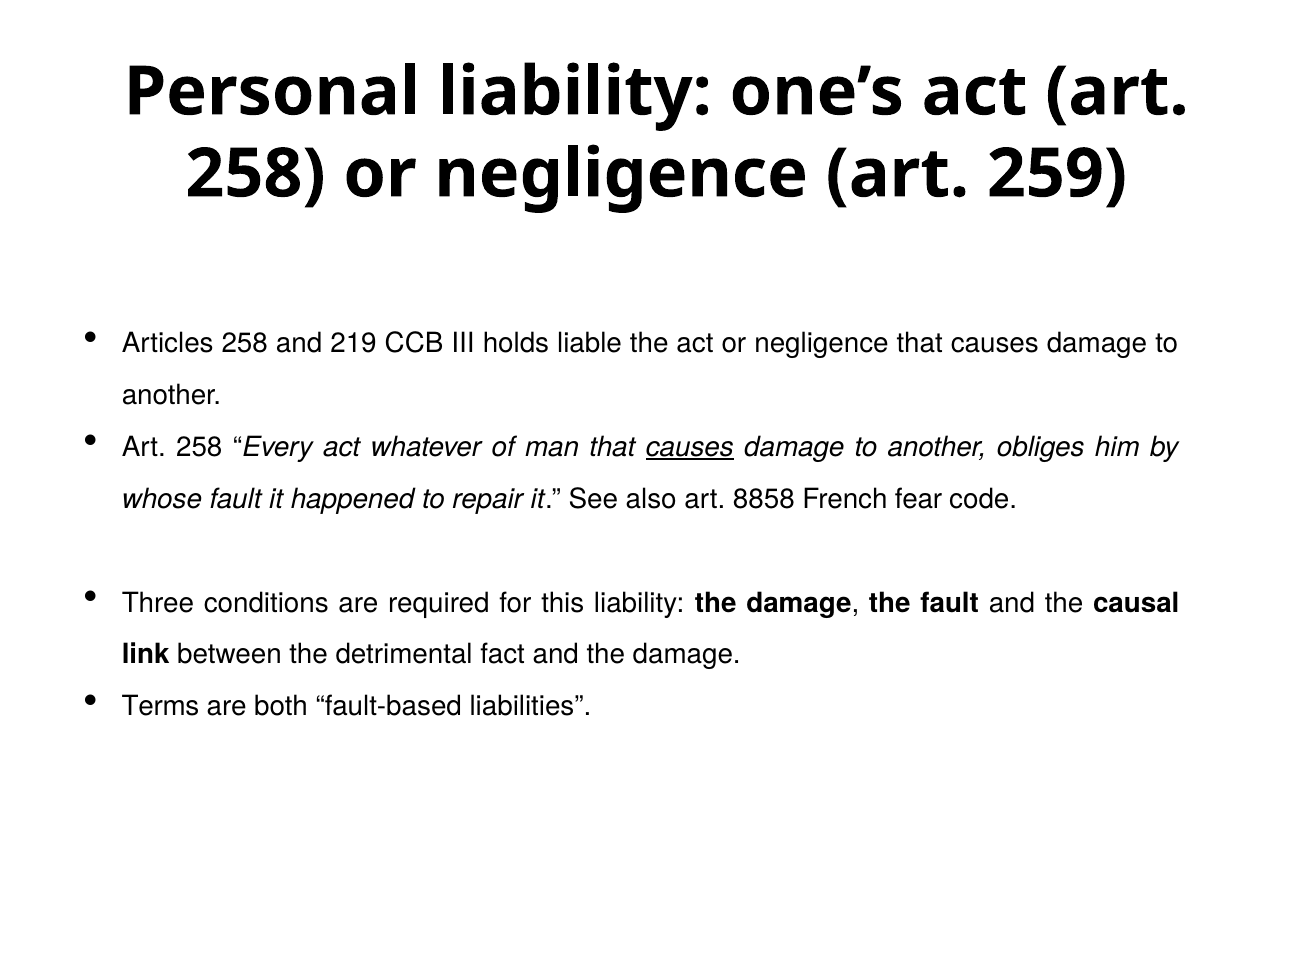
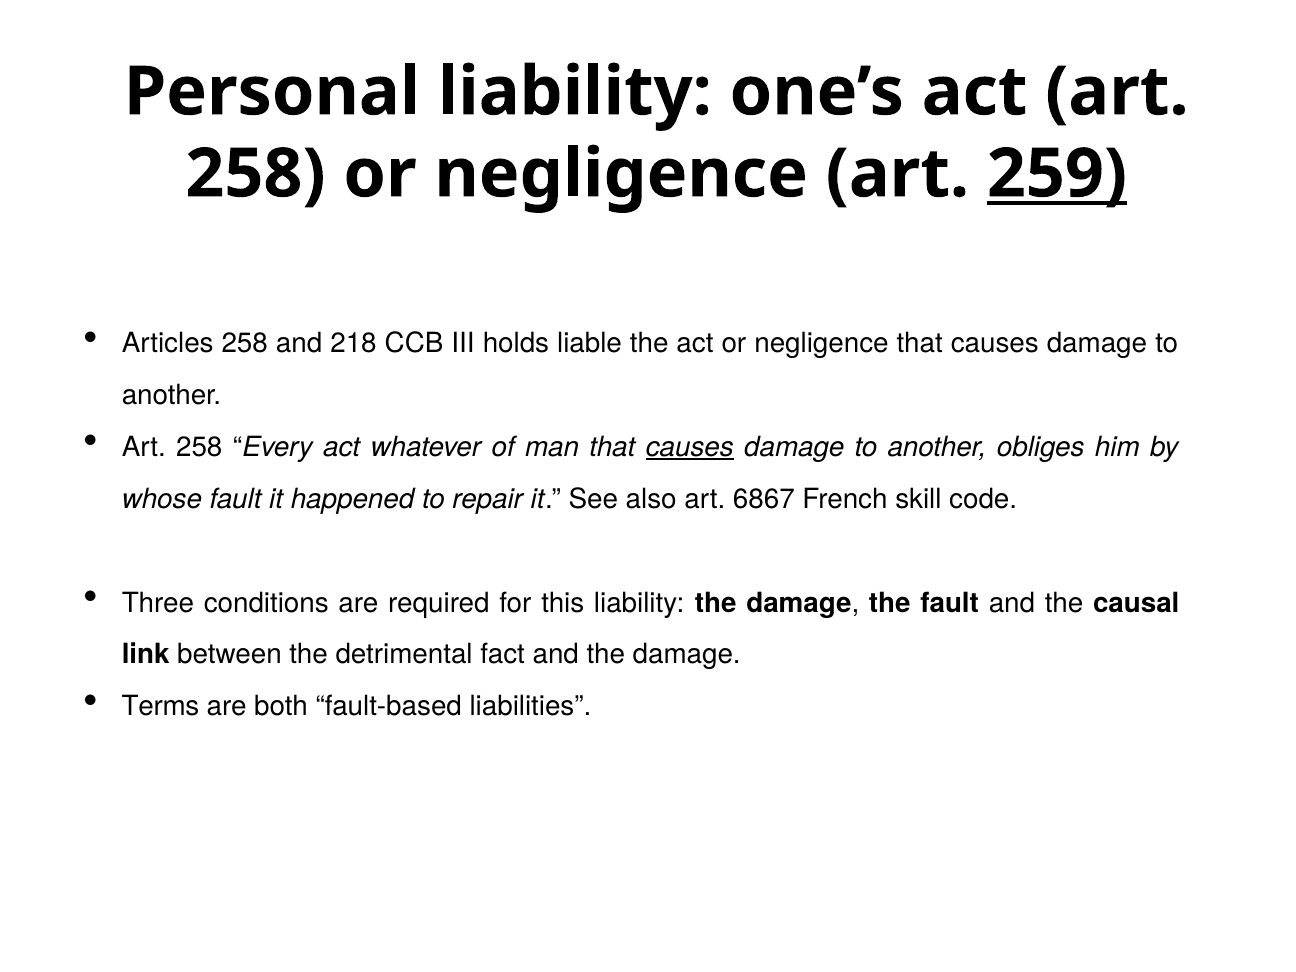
259 underline: none -> present
219: 219 -> 218
8858: 8858 -> 6867
fear: fear -> skill
